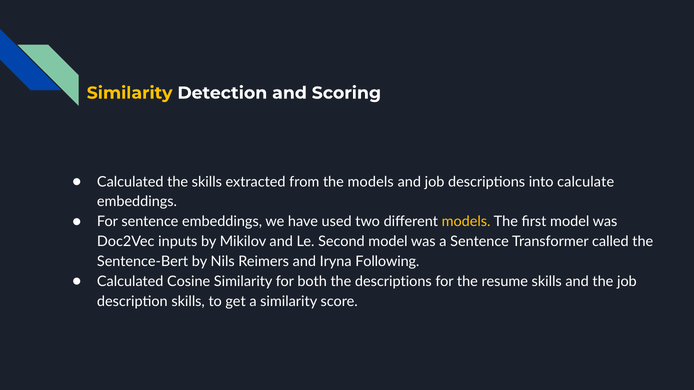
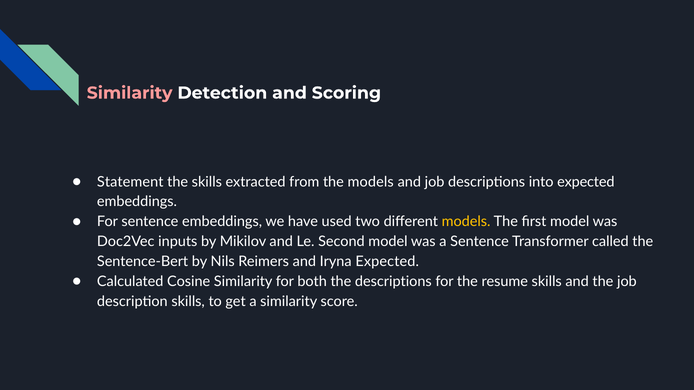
Similarity at (130, 93) colour: yellow -> pink
Calculated at (130, 182): Calculated -> Statement
into calculate: calculate -> expected
Iryna Following: Following -> Expected
